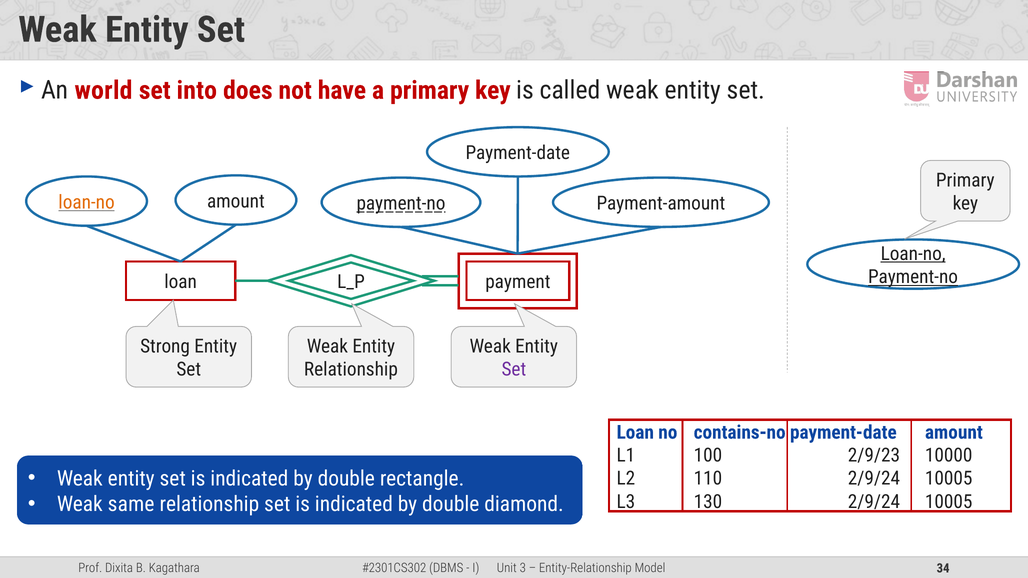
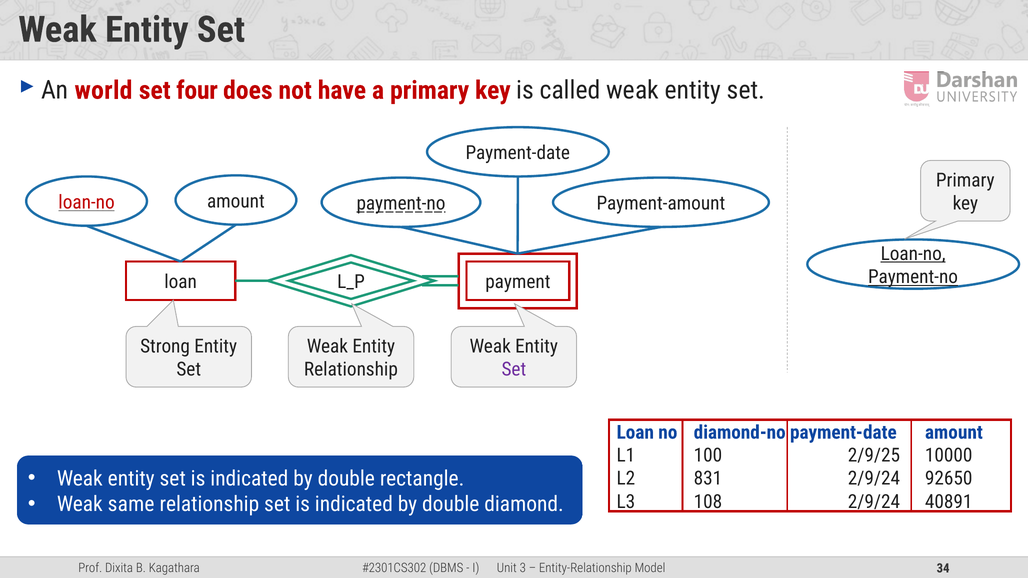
into: into -> four
loan-no at (87, 203) colour: orange -> red
contains-no: contains-no -> diamond-no
2/9/23: 2/9/23 -> 2/9/25
110: 110 -> 831
10005 at (949, 479): 10005 -> 92650
130: 130 -> 108
10005 at (949, 502): 10005 -> 40891
